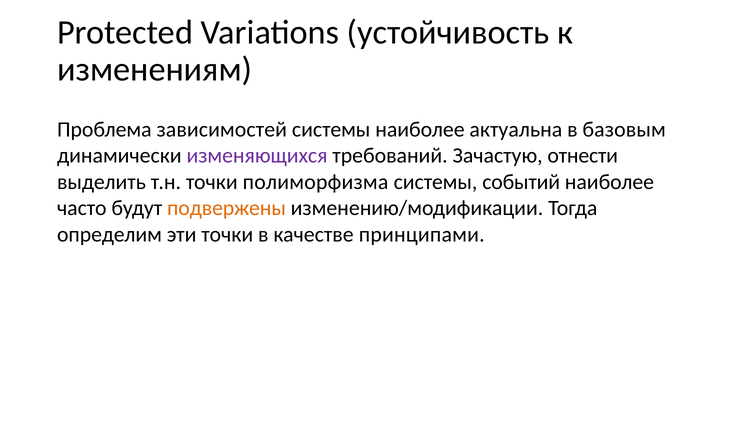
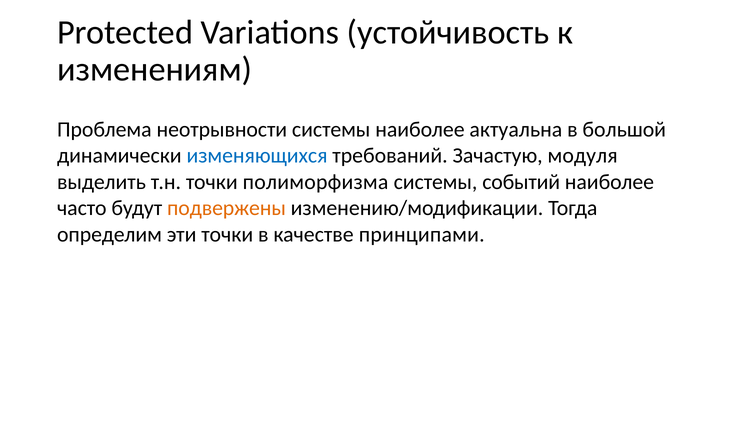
зависимостей: зависимостей -> неотрывности
базовым: базовым -> большой
изменяющихся colour: purple -> blue
отнести: отнести -> модуля
